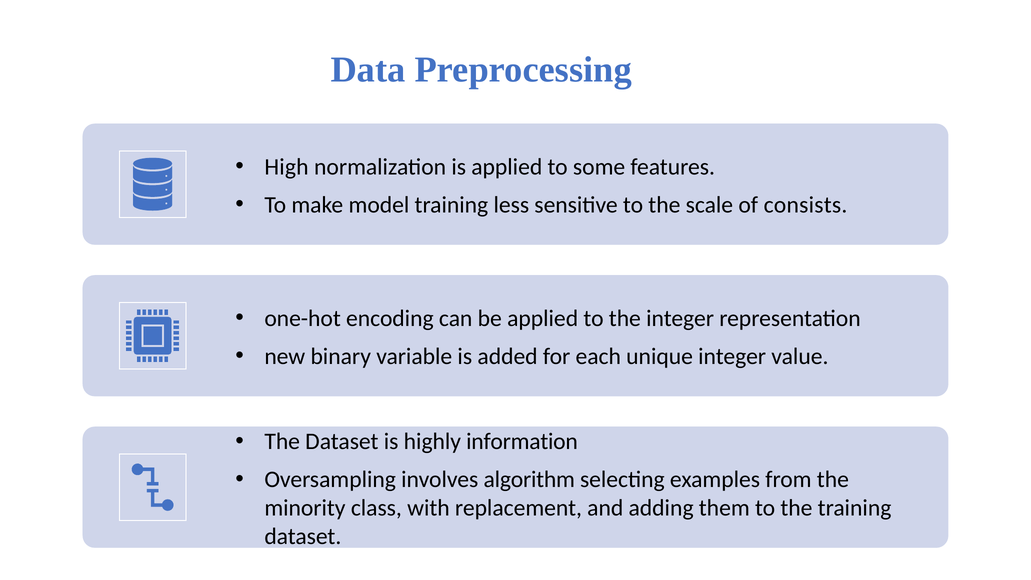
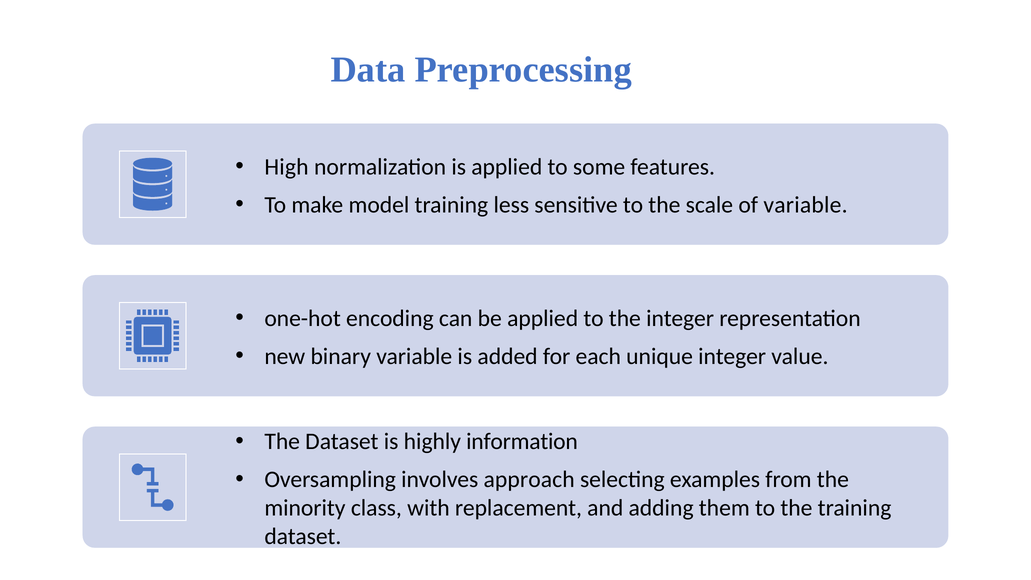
of consists: consists -> variable
algorithm: algorithm -> approach
